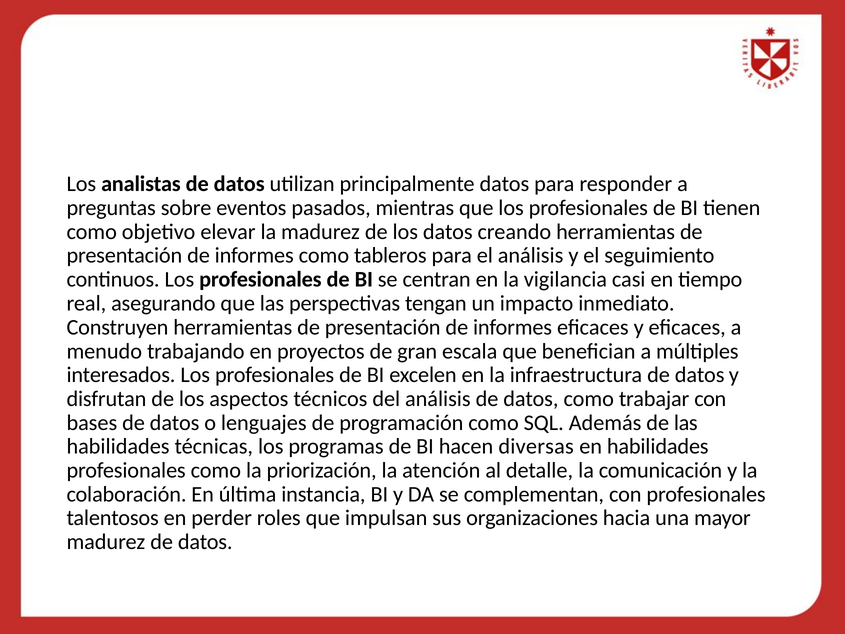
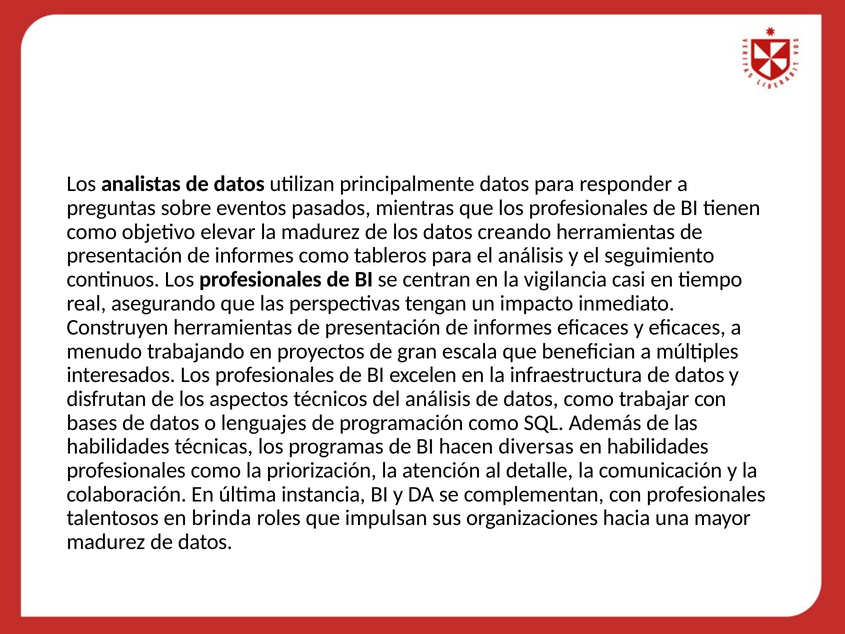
perder: perder -> brinda
